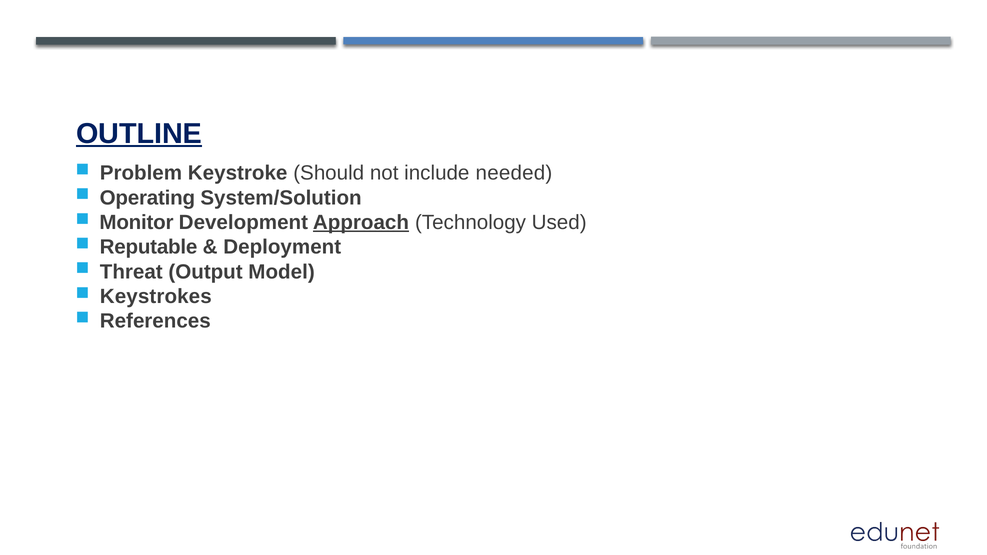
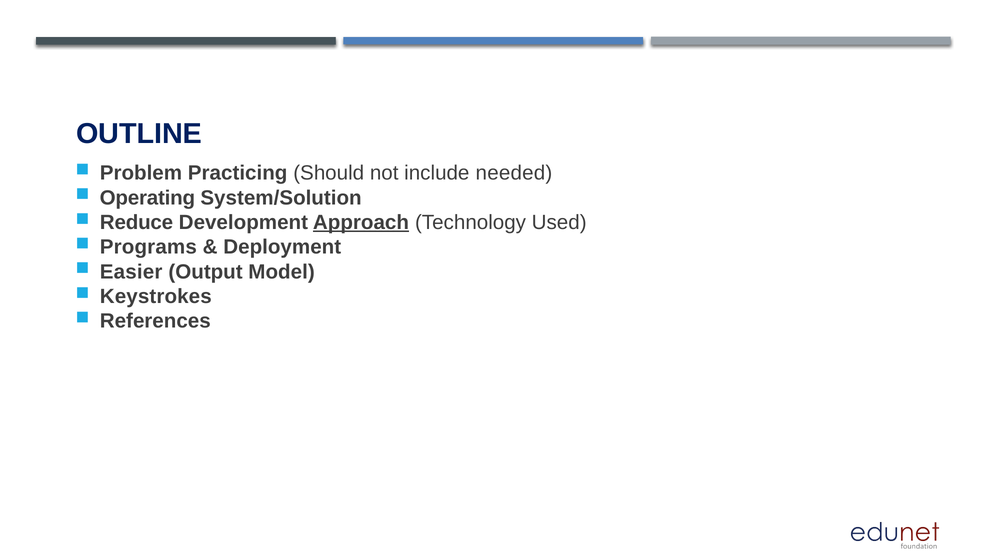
OUTLINE underline: present -> none
Keystroke: Keystroke -> Practicing
Monitor: Monitor -> Reduce
Reputable: Reputable -> Programs
Threat: Threat -> Easier
